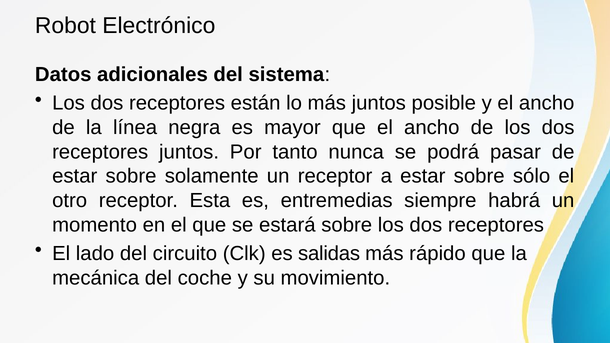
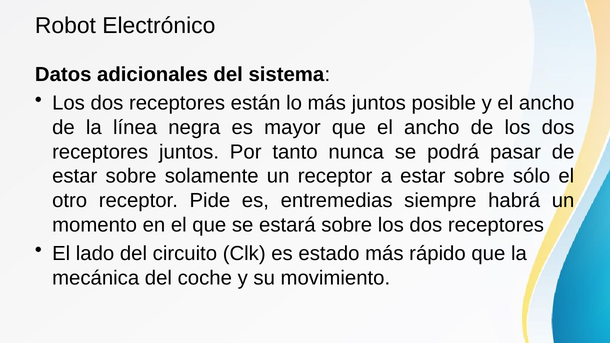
Esta: Esta -> Pide
salidas: salidas -> estado
